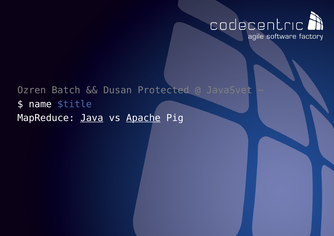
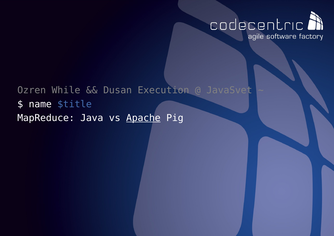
Batch: Batch -> While
Protected: Protected -> Execution
Java underline: present -> none
